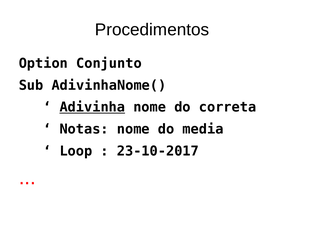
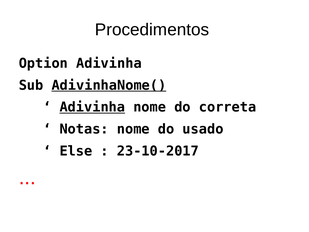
Option Conjunto: Conjunto -> Adivinha
AdivinhaNome( underline: none -> present
media: media -> usado
Loop: Loop -> Else
